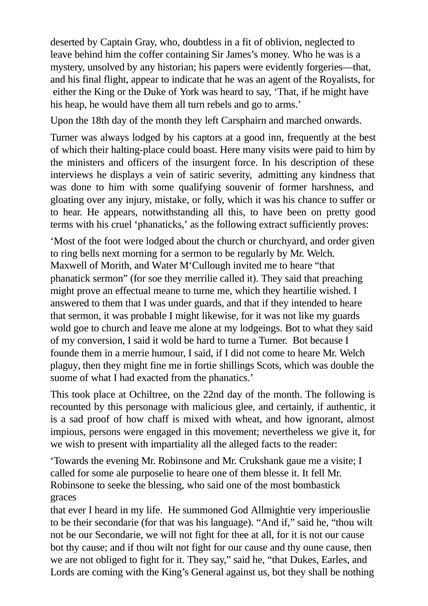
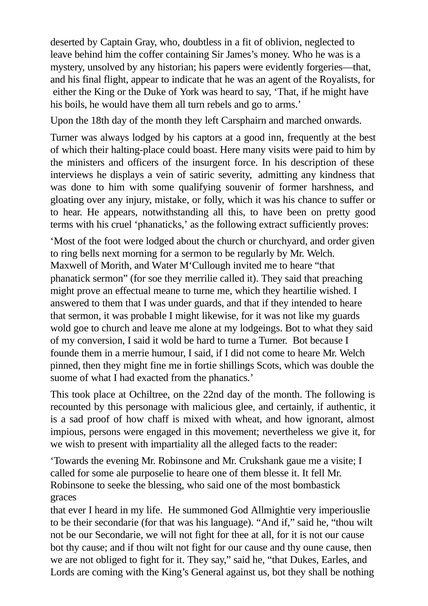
heap: heap -> boils
plaguy: plaguy -> pinned
